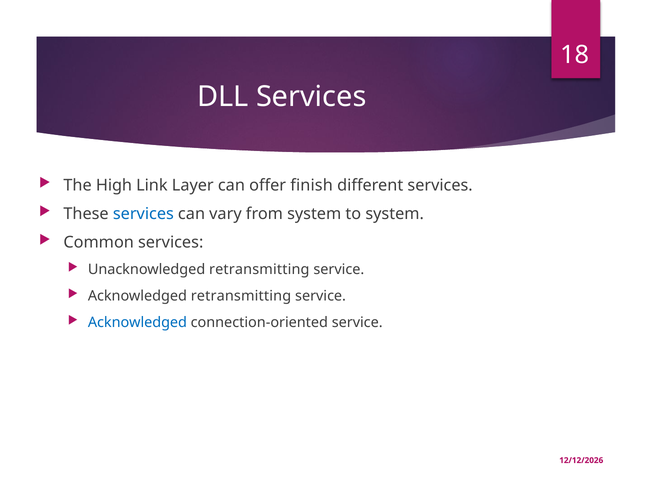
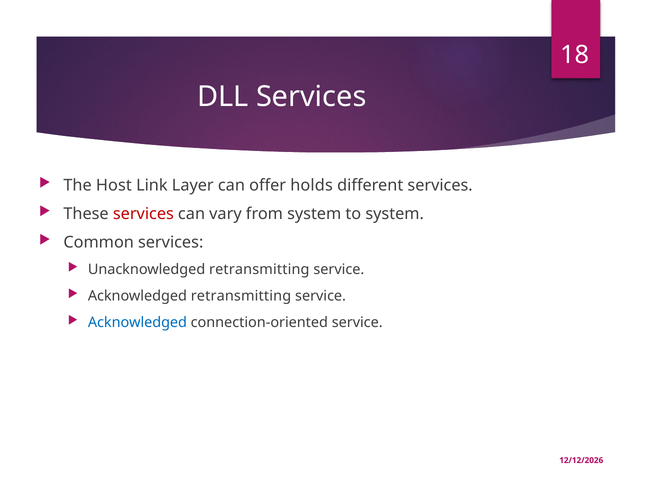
High: High -> Host
finish: finish -> holds
services at (143, 214) colour: blue -> red
